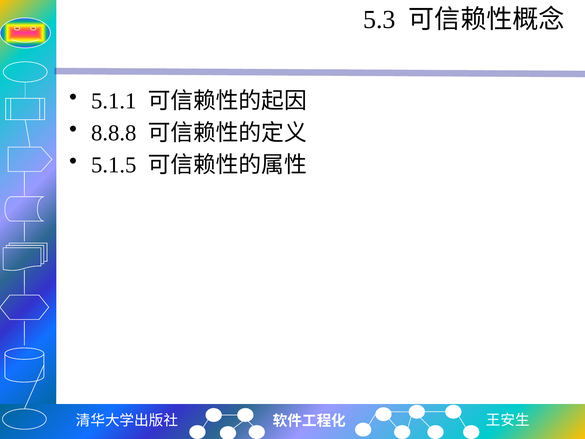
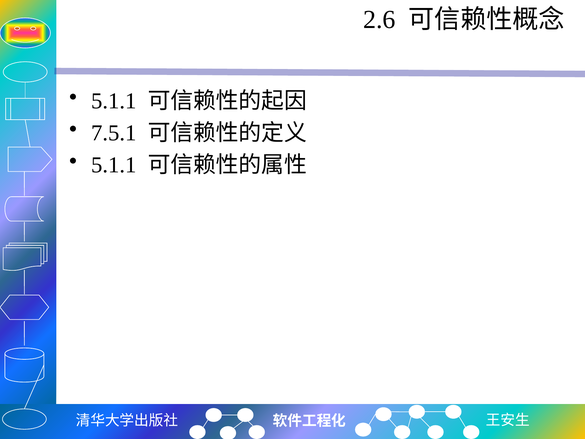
5.3: 5.3 -> 2.6
8.8.8: 8.8.8 -> 7.5.1
5.1.5 at (114, 165): 5.1.5 -> 5.1.1
